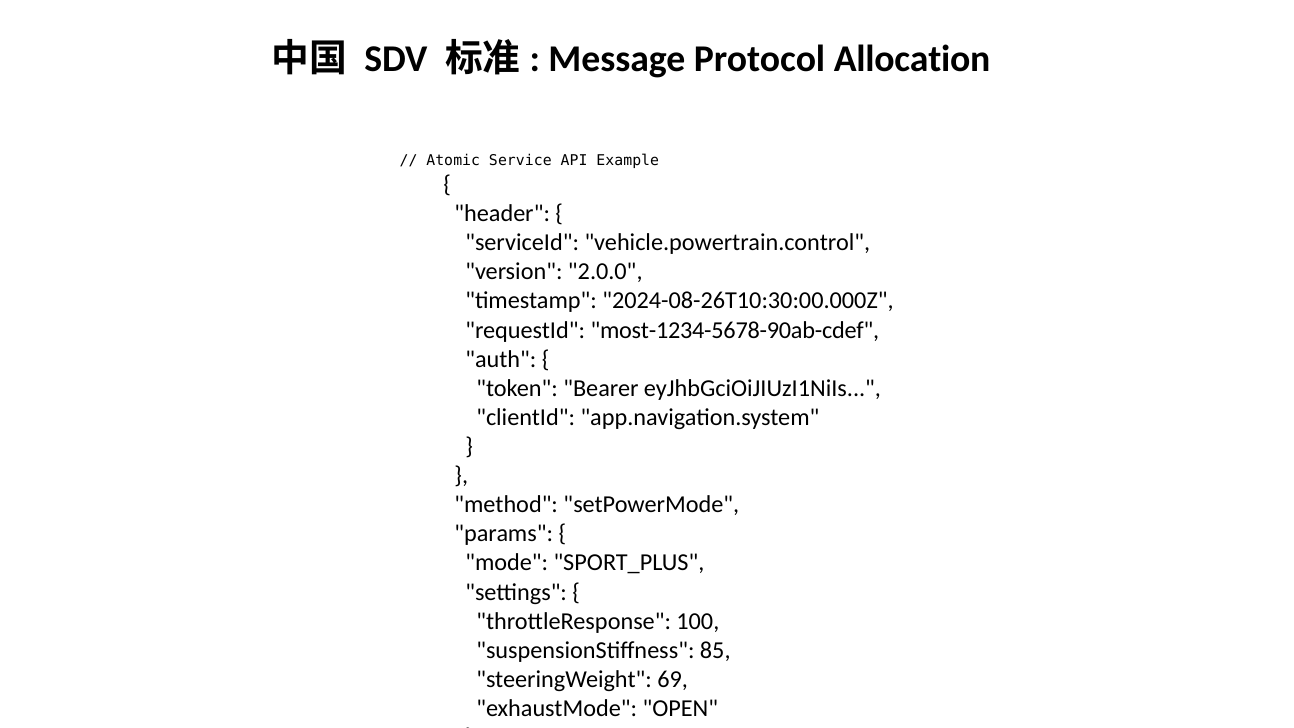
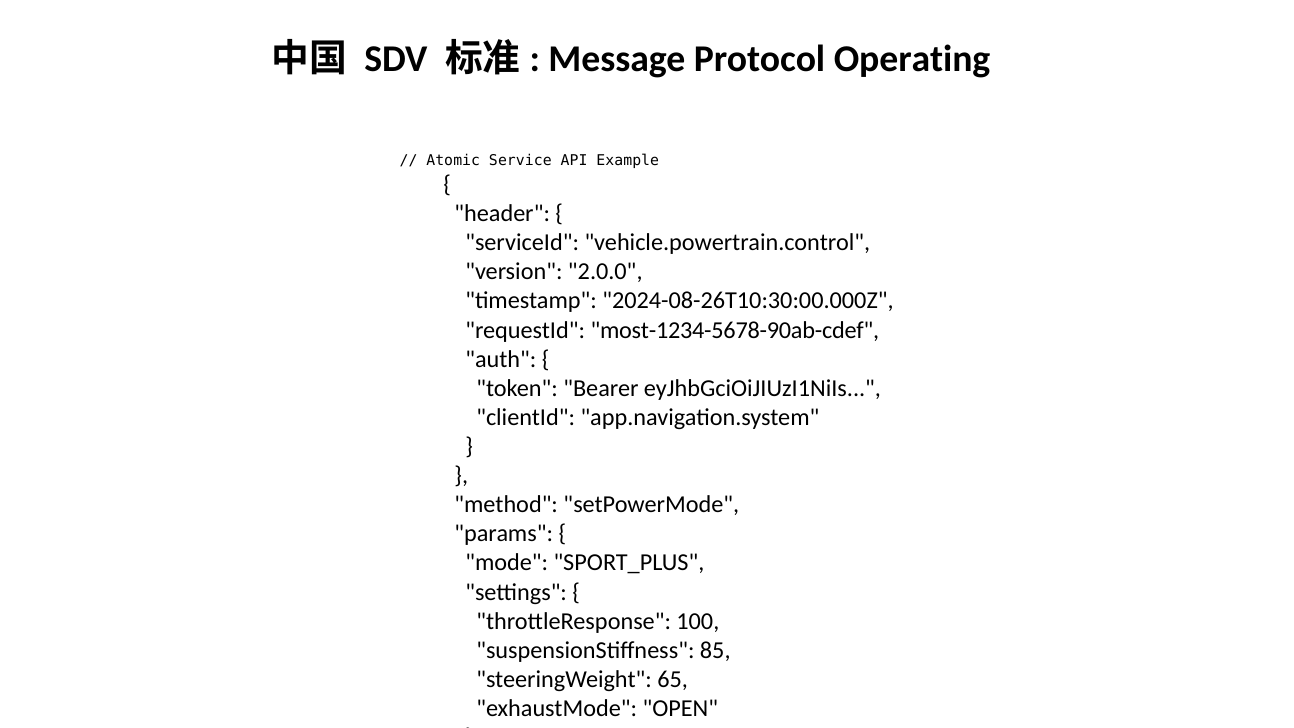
Allocation: Allocation -> Operating
69: 69 -> 65
